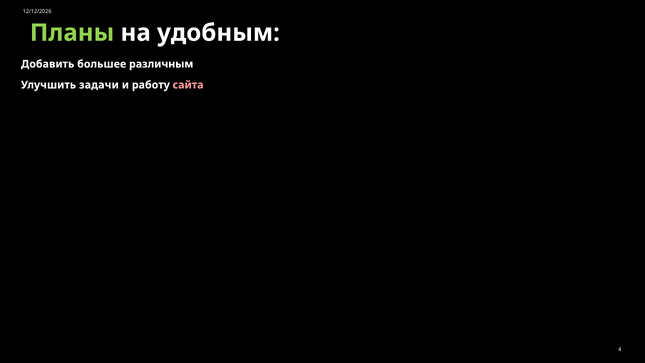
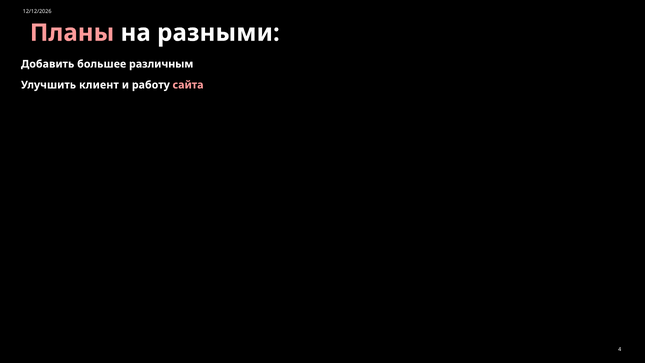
Планы colour: light green -> pink
удобным: удобным -> разными
задачи: задачи -> клиент
